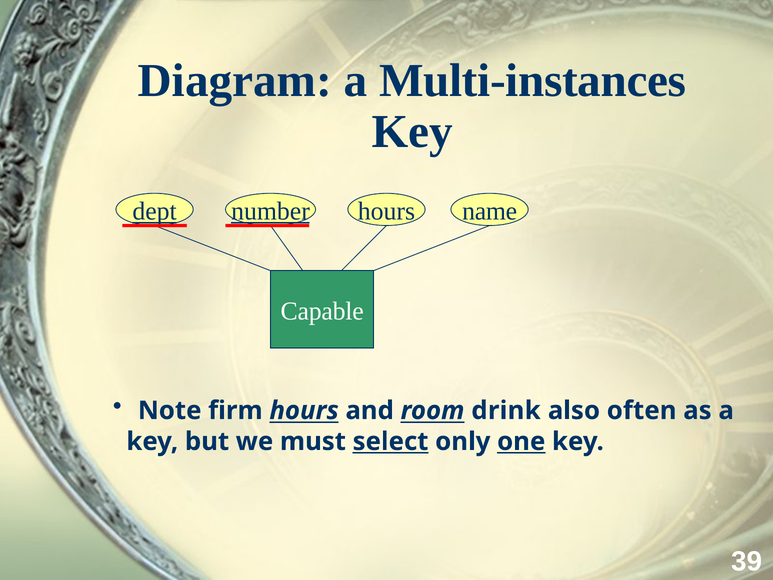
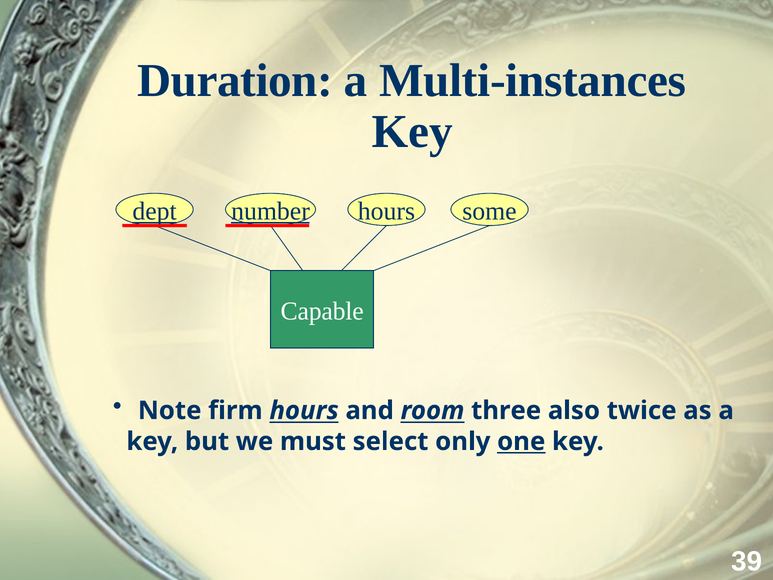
Diagram: Diagram -> Duration
name: name -> some
drink: drink -> three
often: often -> twice
select underline: present -> none
